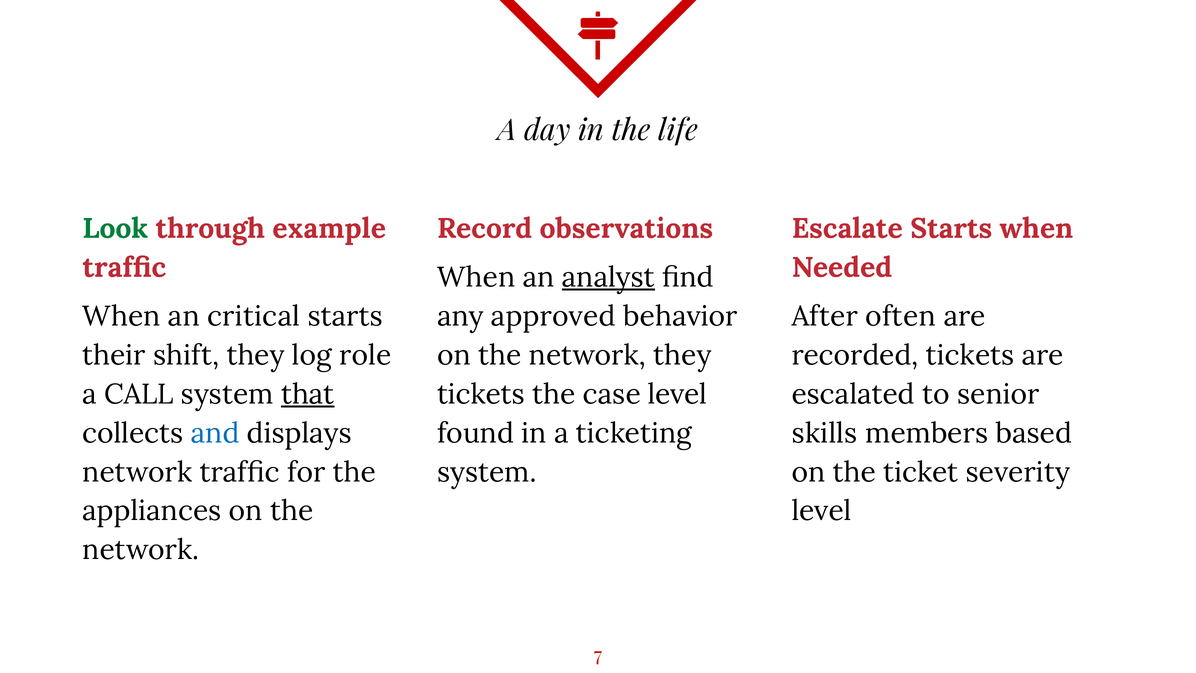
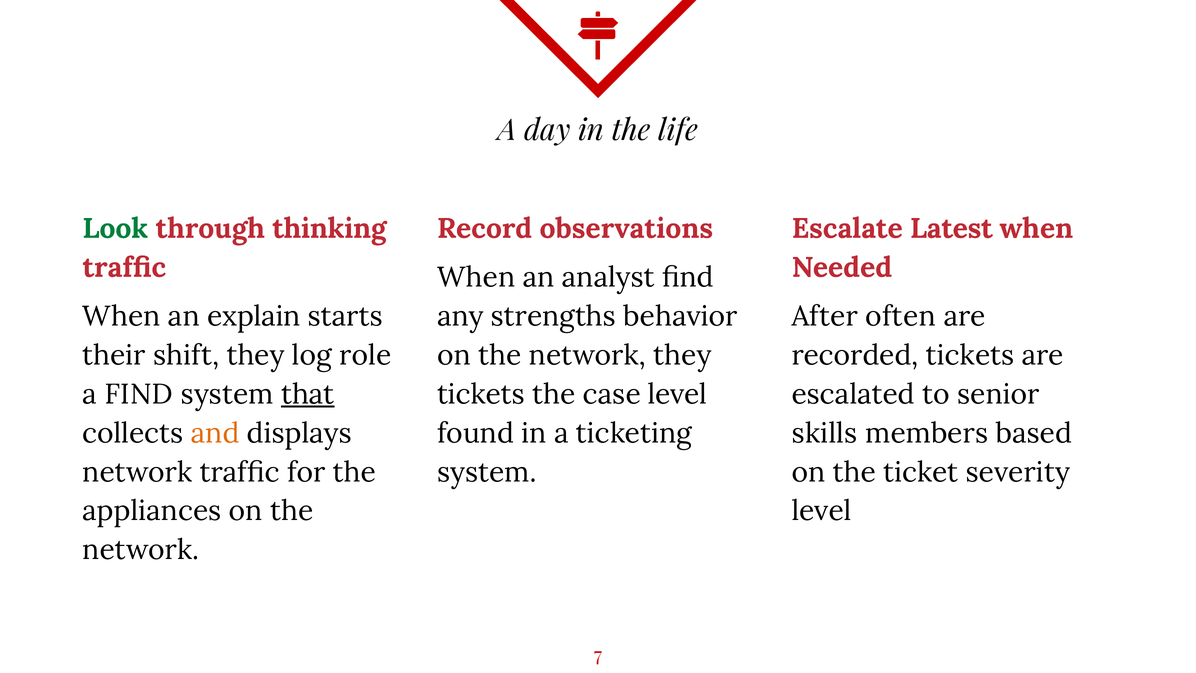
example: example -> thinking
Escalate Starts: Starts -> Latest
analyst underline: present -> none
critical: critical -> explain
approved: approved -> strengths
a CALL: CALL -> FIND
and colour: blue -> orange
